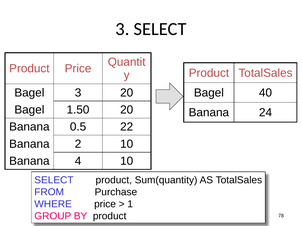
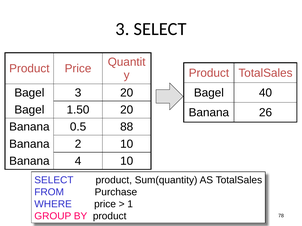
24: 24 -> 26
22: 22 -> 88
